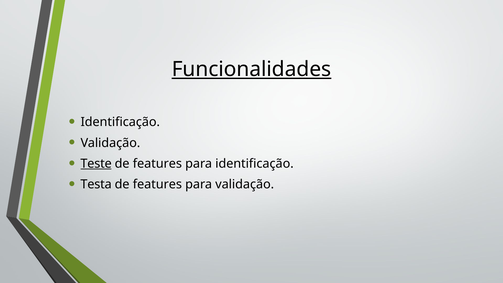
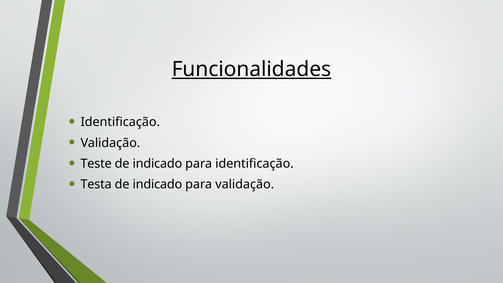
Teste underline: present -> none
features at (157, 164): features -> indicado
features at (157, 184): features -> indicado
